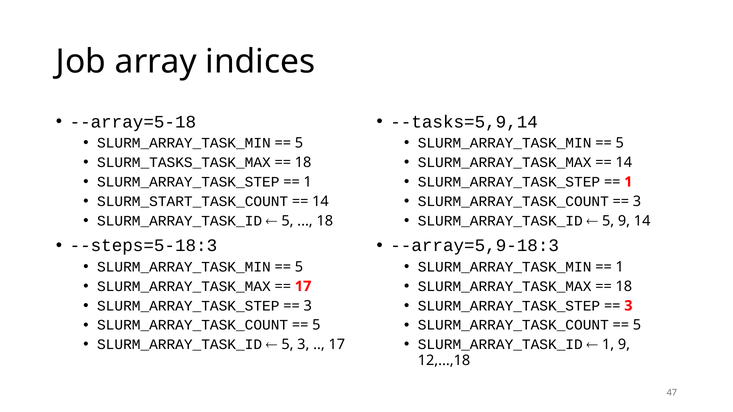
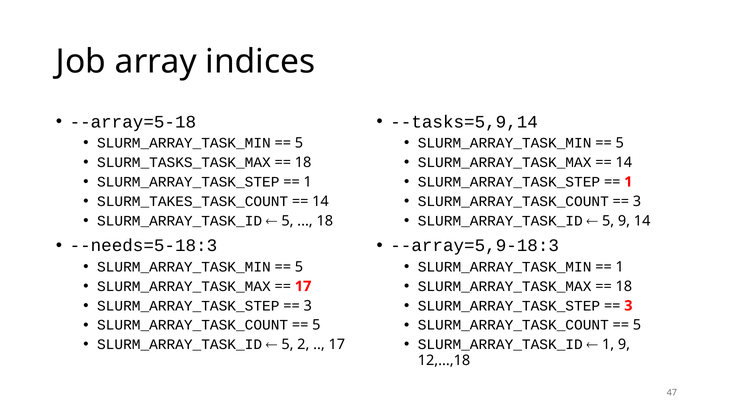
SLURM_START_TASK_COUNT: SLURM_START_TASK_COUNT -> SLURM_TAKES_TASK_COUNT
--steps=5-18:3: --steps=5-18:3 -> --needs=5-18:3
5 3: 3 -> 2
